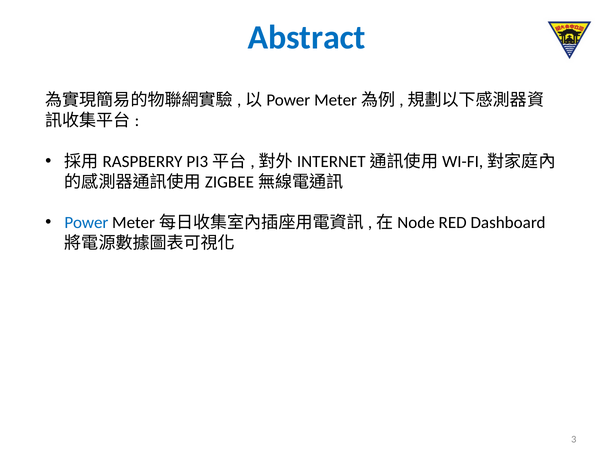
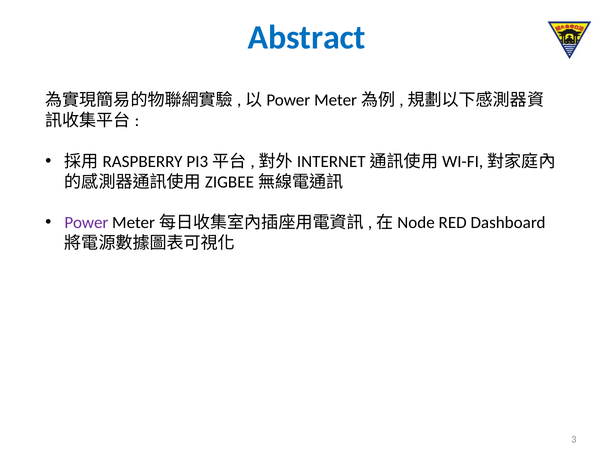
Power colour: blue -> purple
